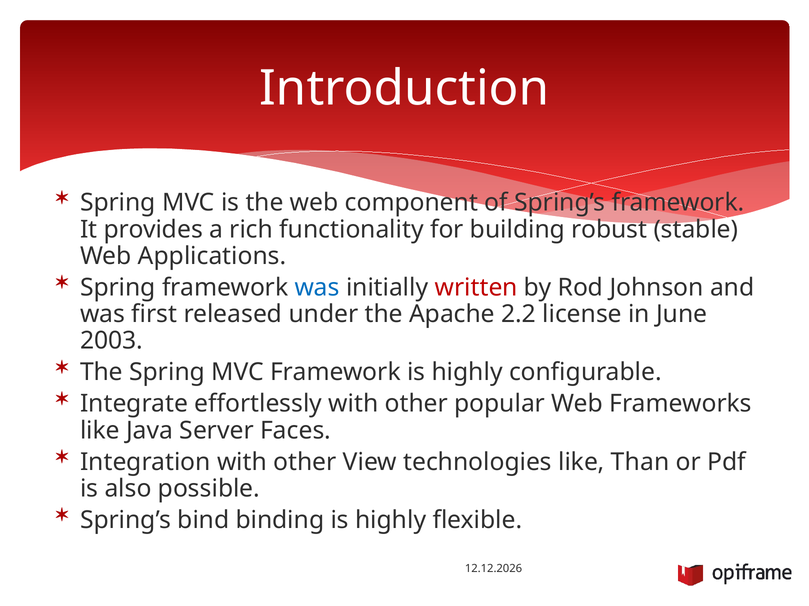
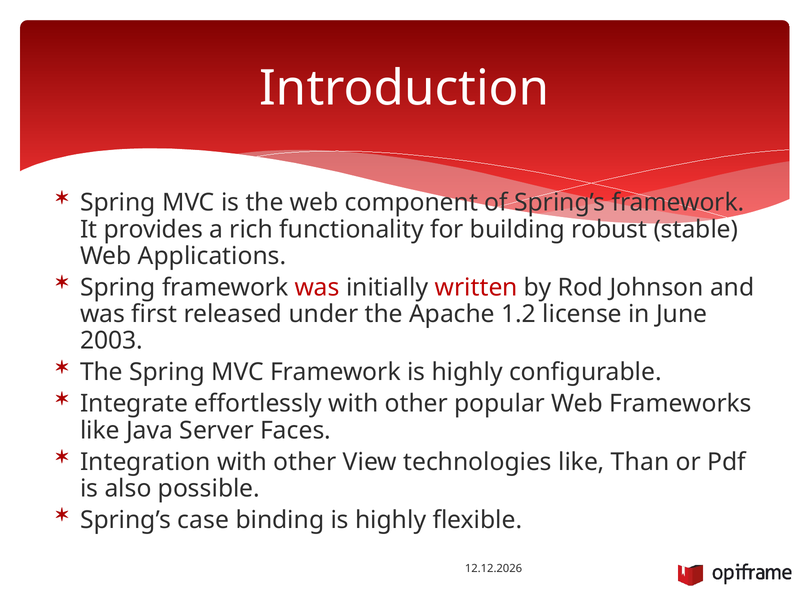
was at (317, 288) colour: blue -> red
2.2: 2.2 -> 1.2
bind: bind -> case
